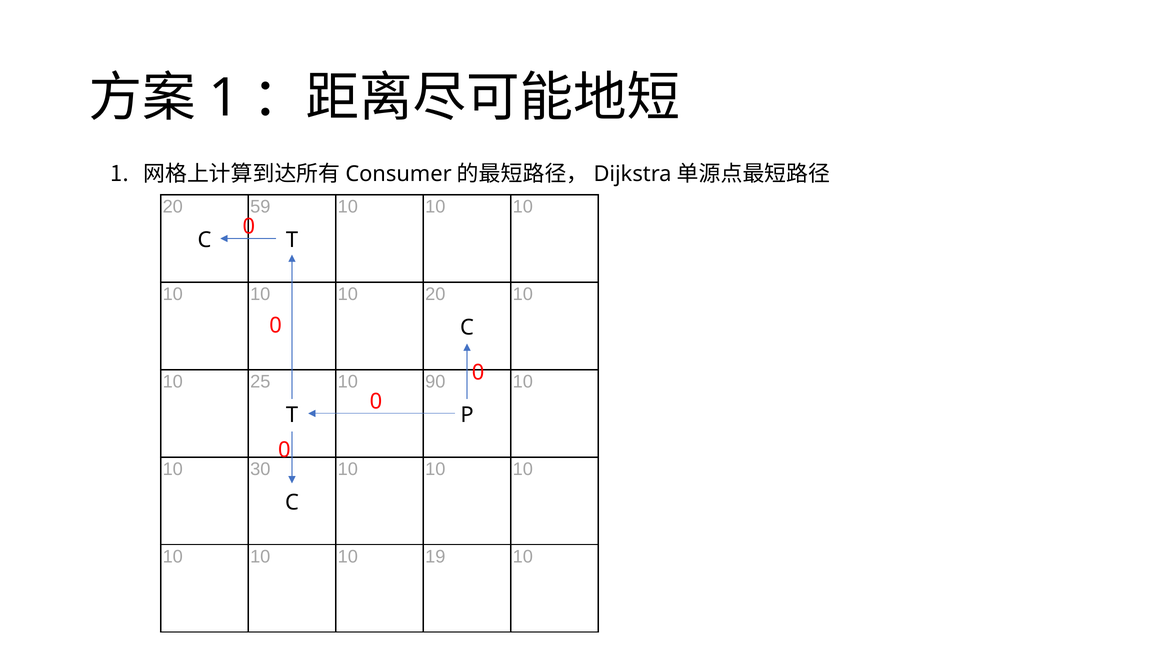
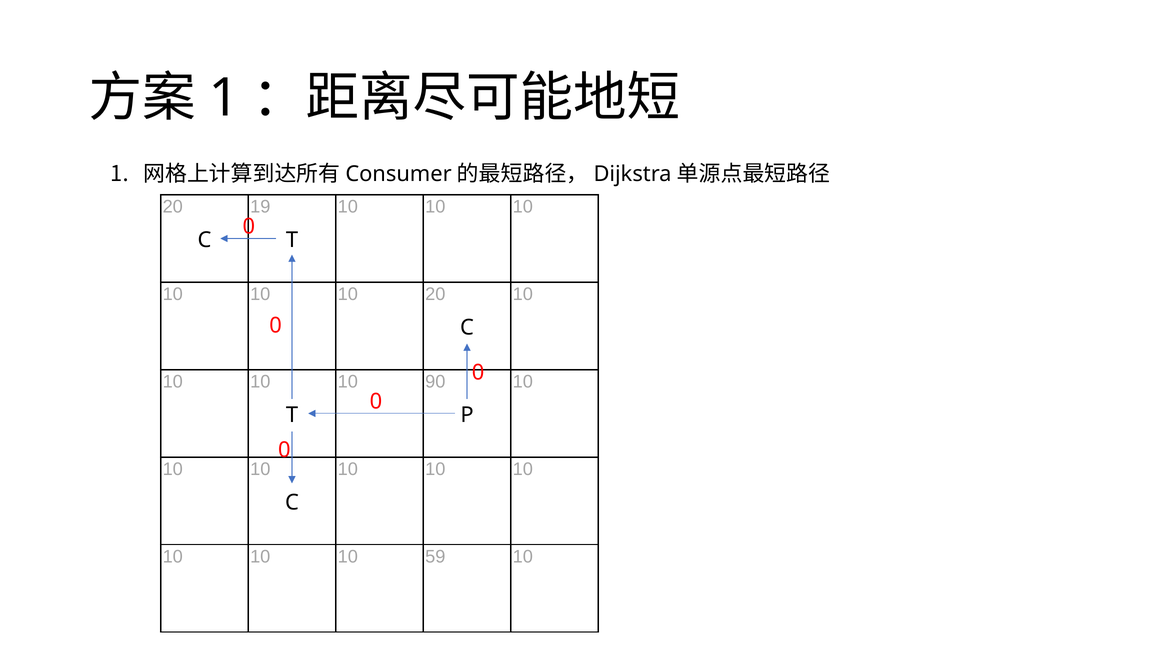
59: 59 -> 19
25 at (260, 382): 25 -> 10
30 at (260, 469): 30 -> 10
19: 19 -> 59
